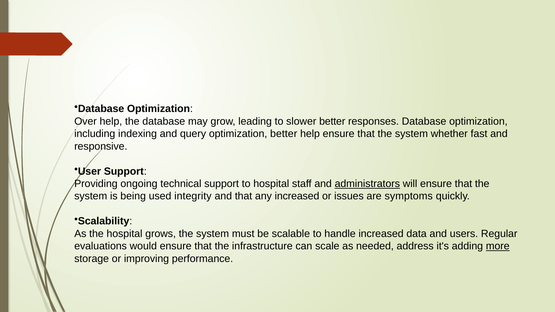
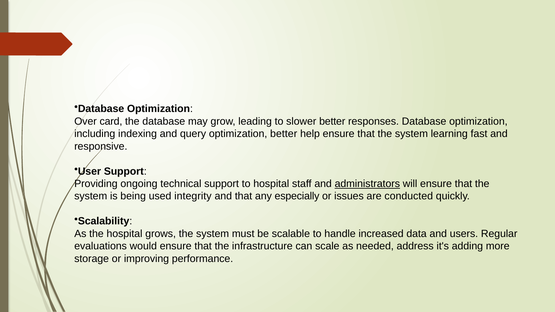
Over help: help -> card
whether: whether -> learning
any increased: increased -> especially
symptoms: symptoms -> conducted
more underline: present -> none
